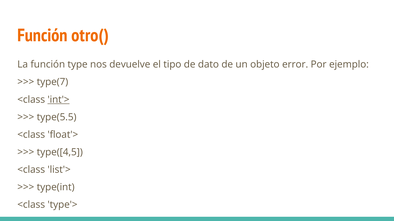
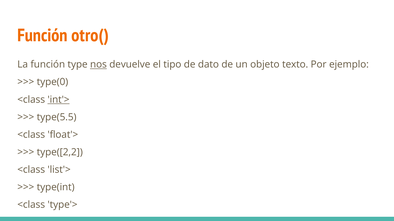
nos underline: none -> present
error: error -> texto
type(7: type(7 -> type(0
type([4,5: type([4,5 -> type([2,2
